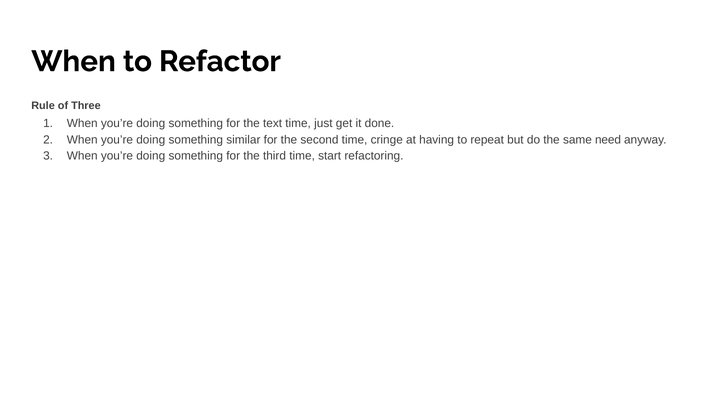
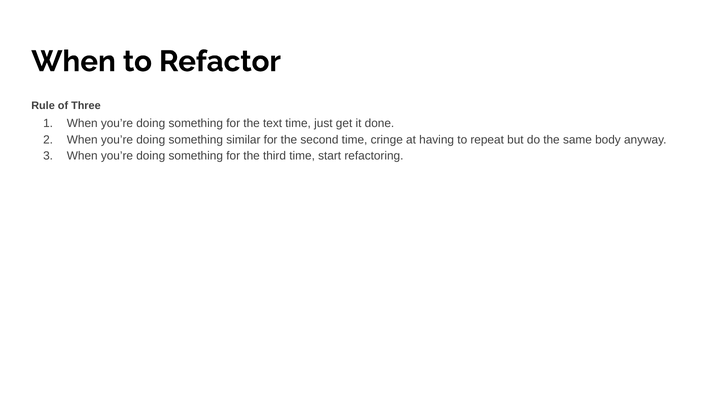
need: need -> body
